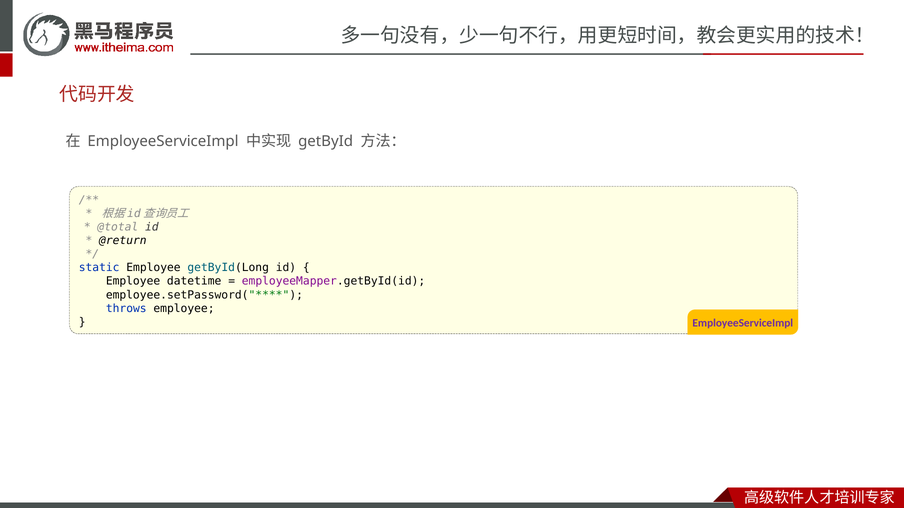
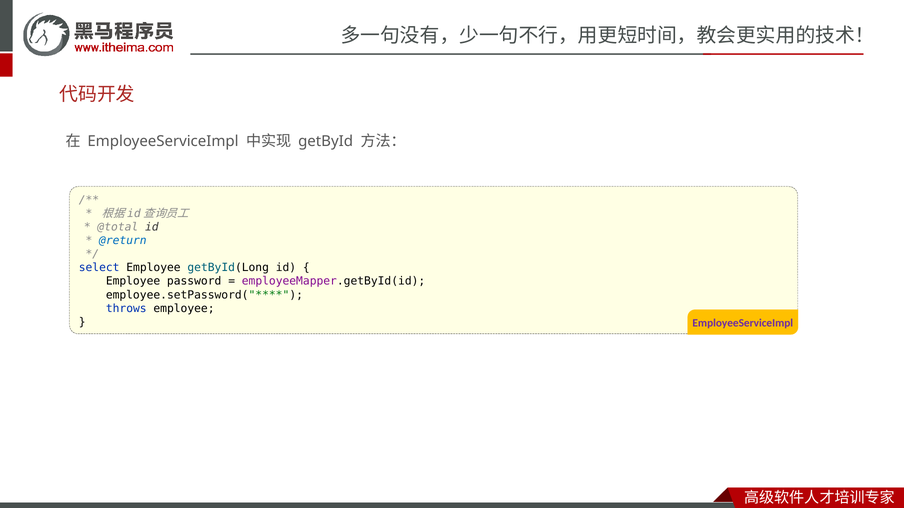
@return colour: black -> blue
static: static -> select
datetime: datetime -> password
